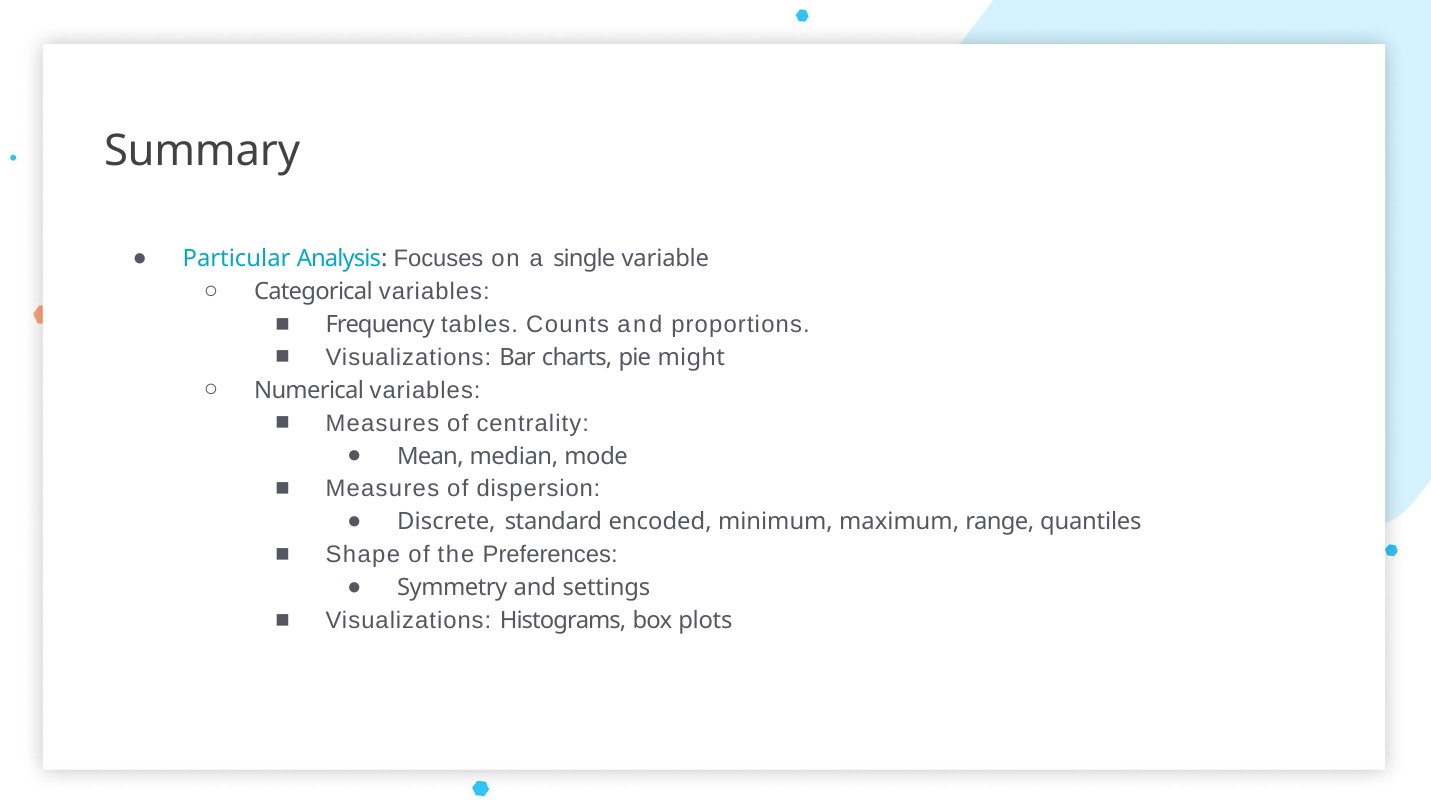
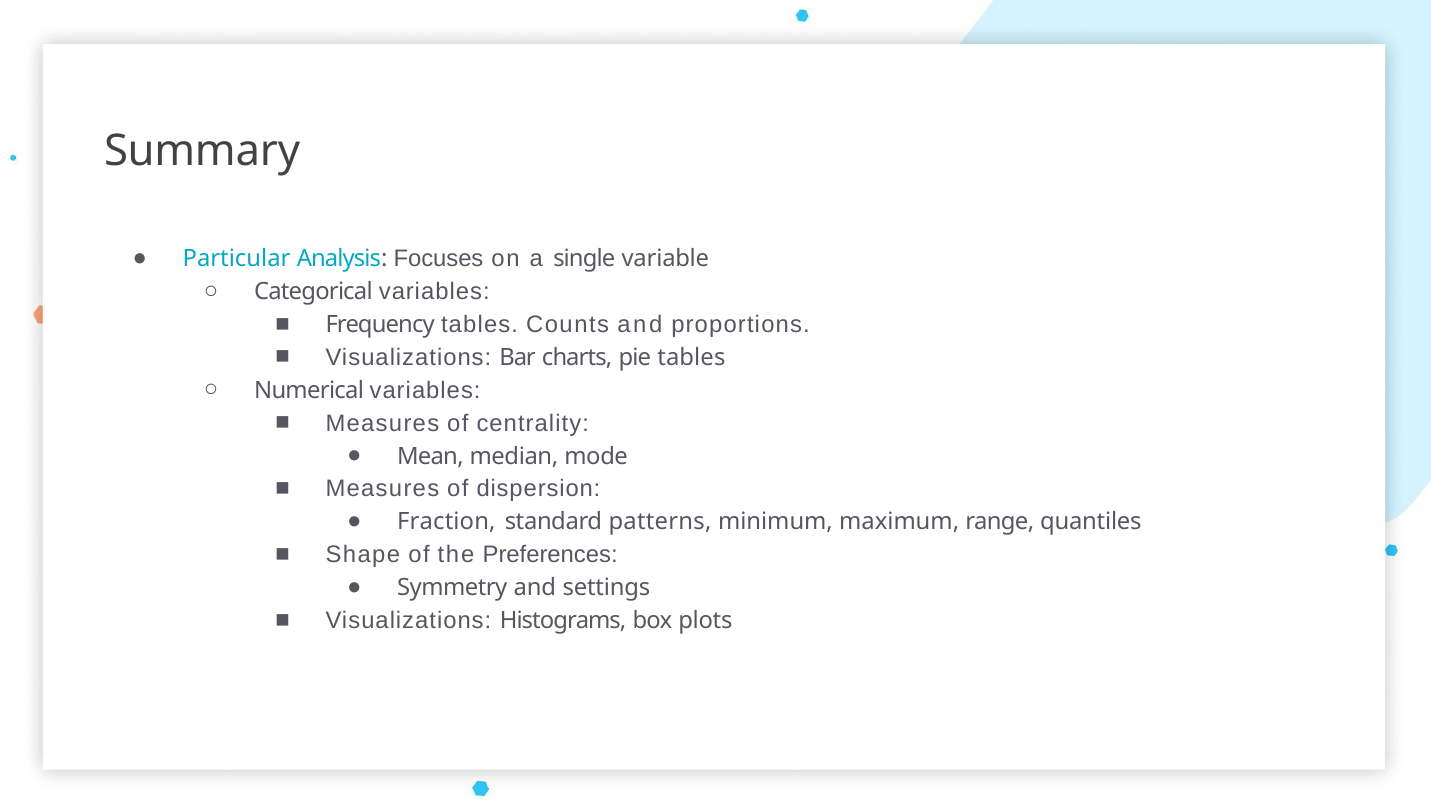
pie might: might -> tables
Discrete: Discrete -> Fraction
encoded: encoded -> patterns
